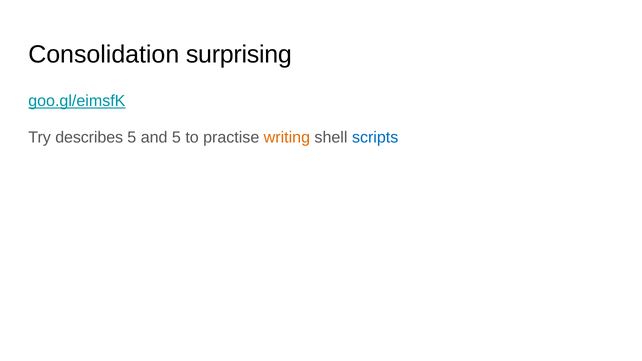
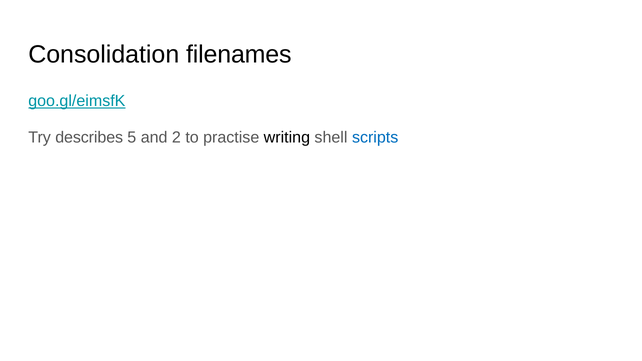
surprising: surprising -> filenames
and 5: 5 -> 2
writing colour: orange -> black
